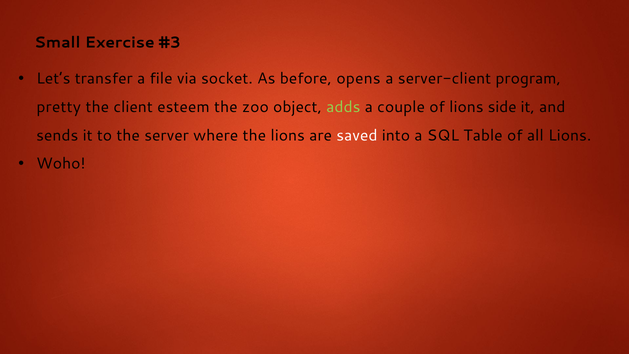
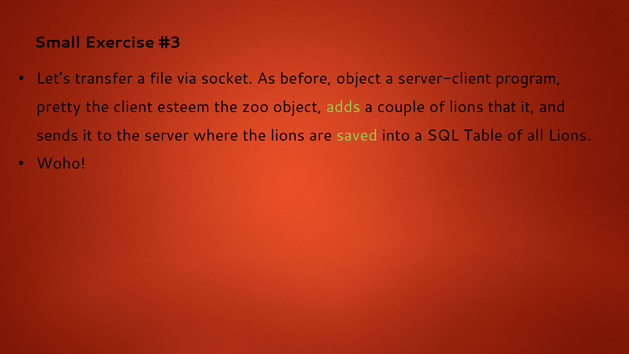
before opens: opens -> object
side: side -> that
saved colour: white -> light green
